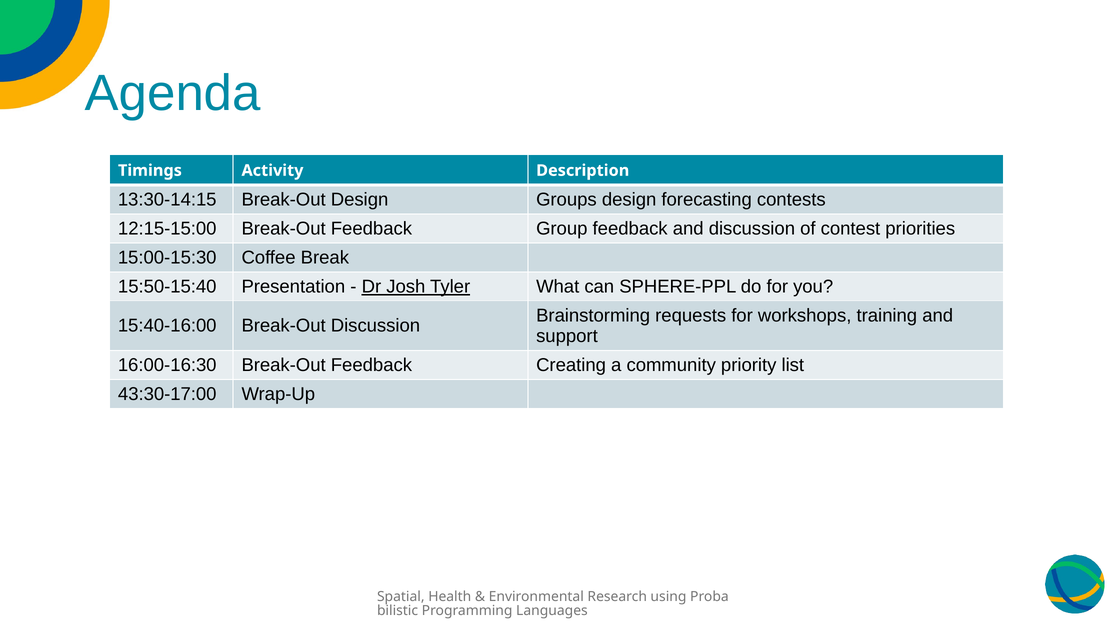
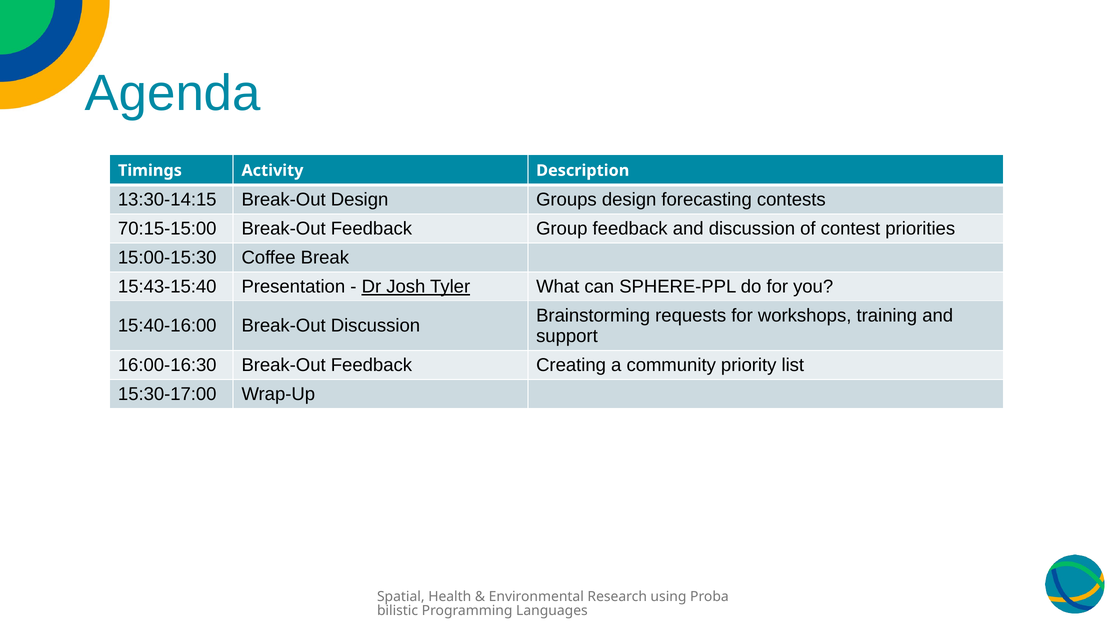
12:15-15:00: 12:15-15:00 -> 70:15-15:00
15:50-15:40: 15:50-15:40 -> 15:43-15:40
43:30-17:00: 43:30-17:00 -> 15:30-17:00
